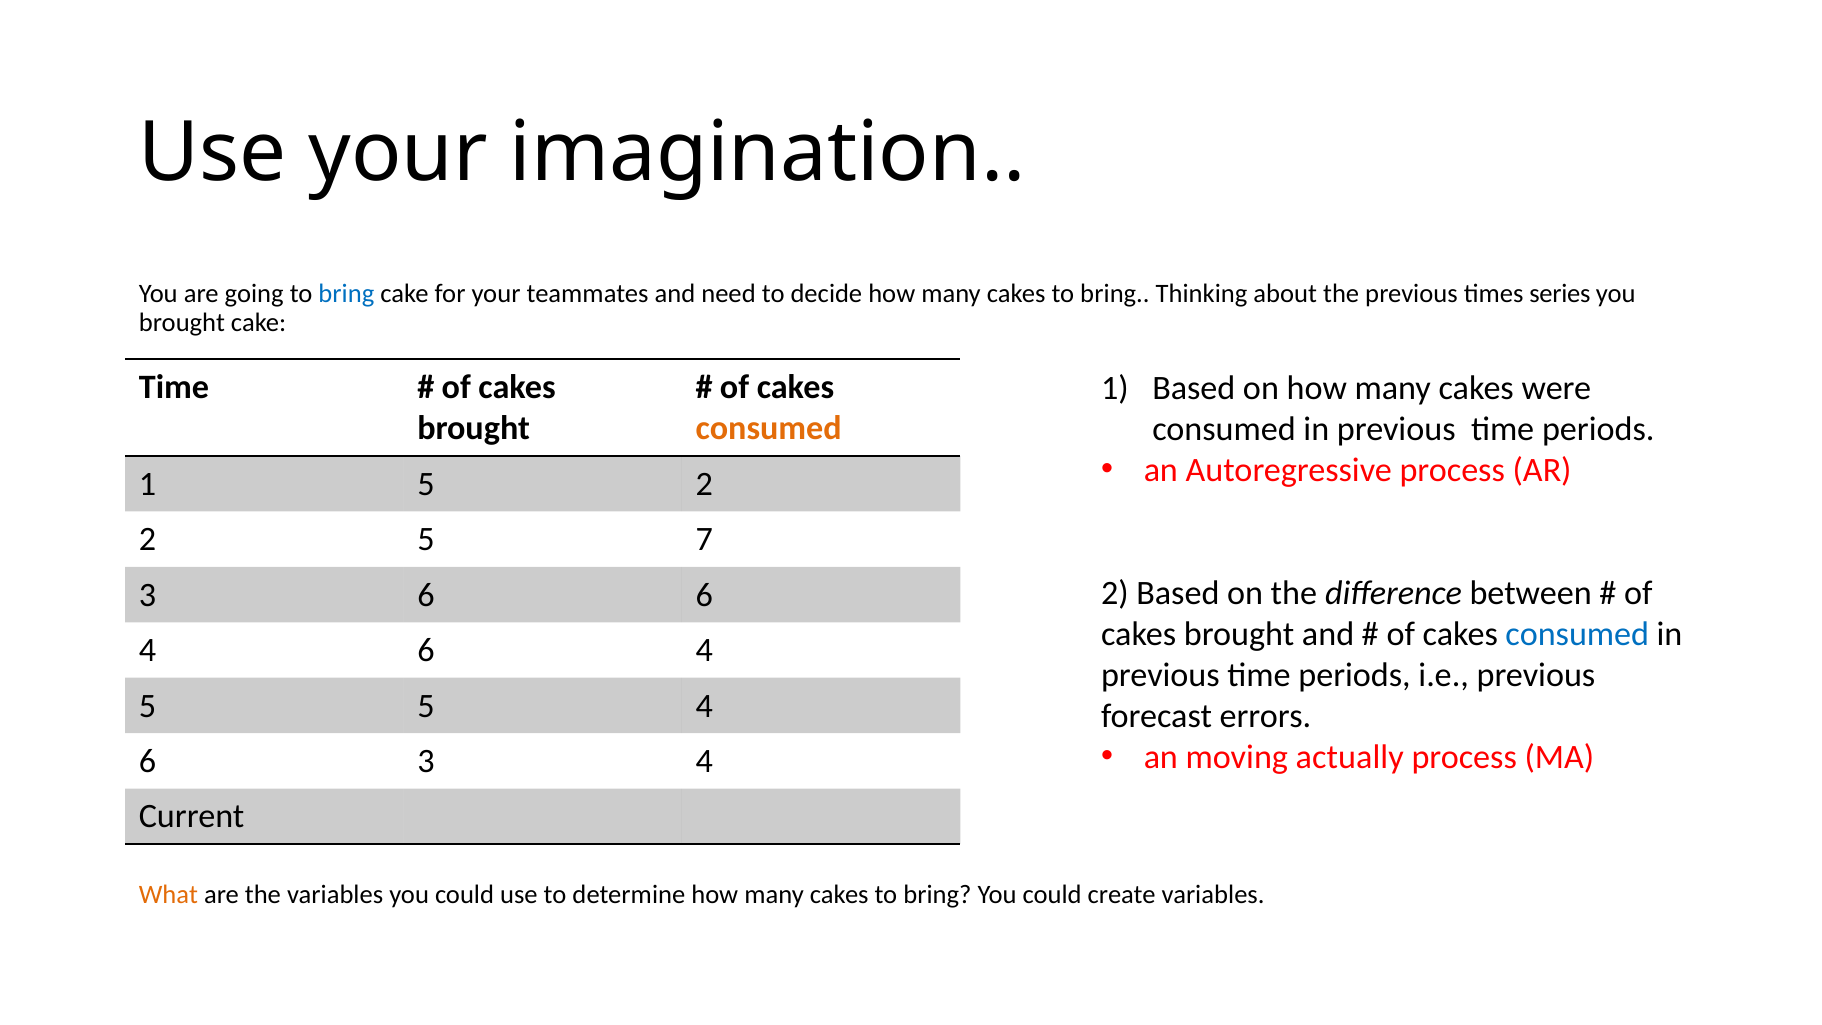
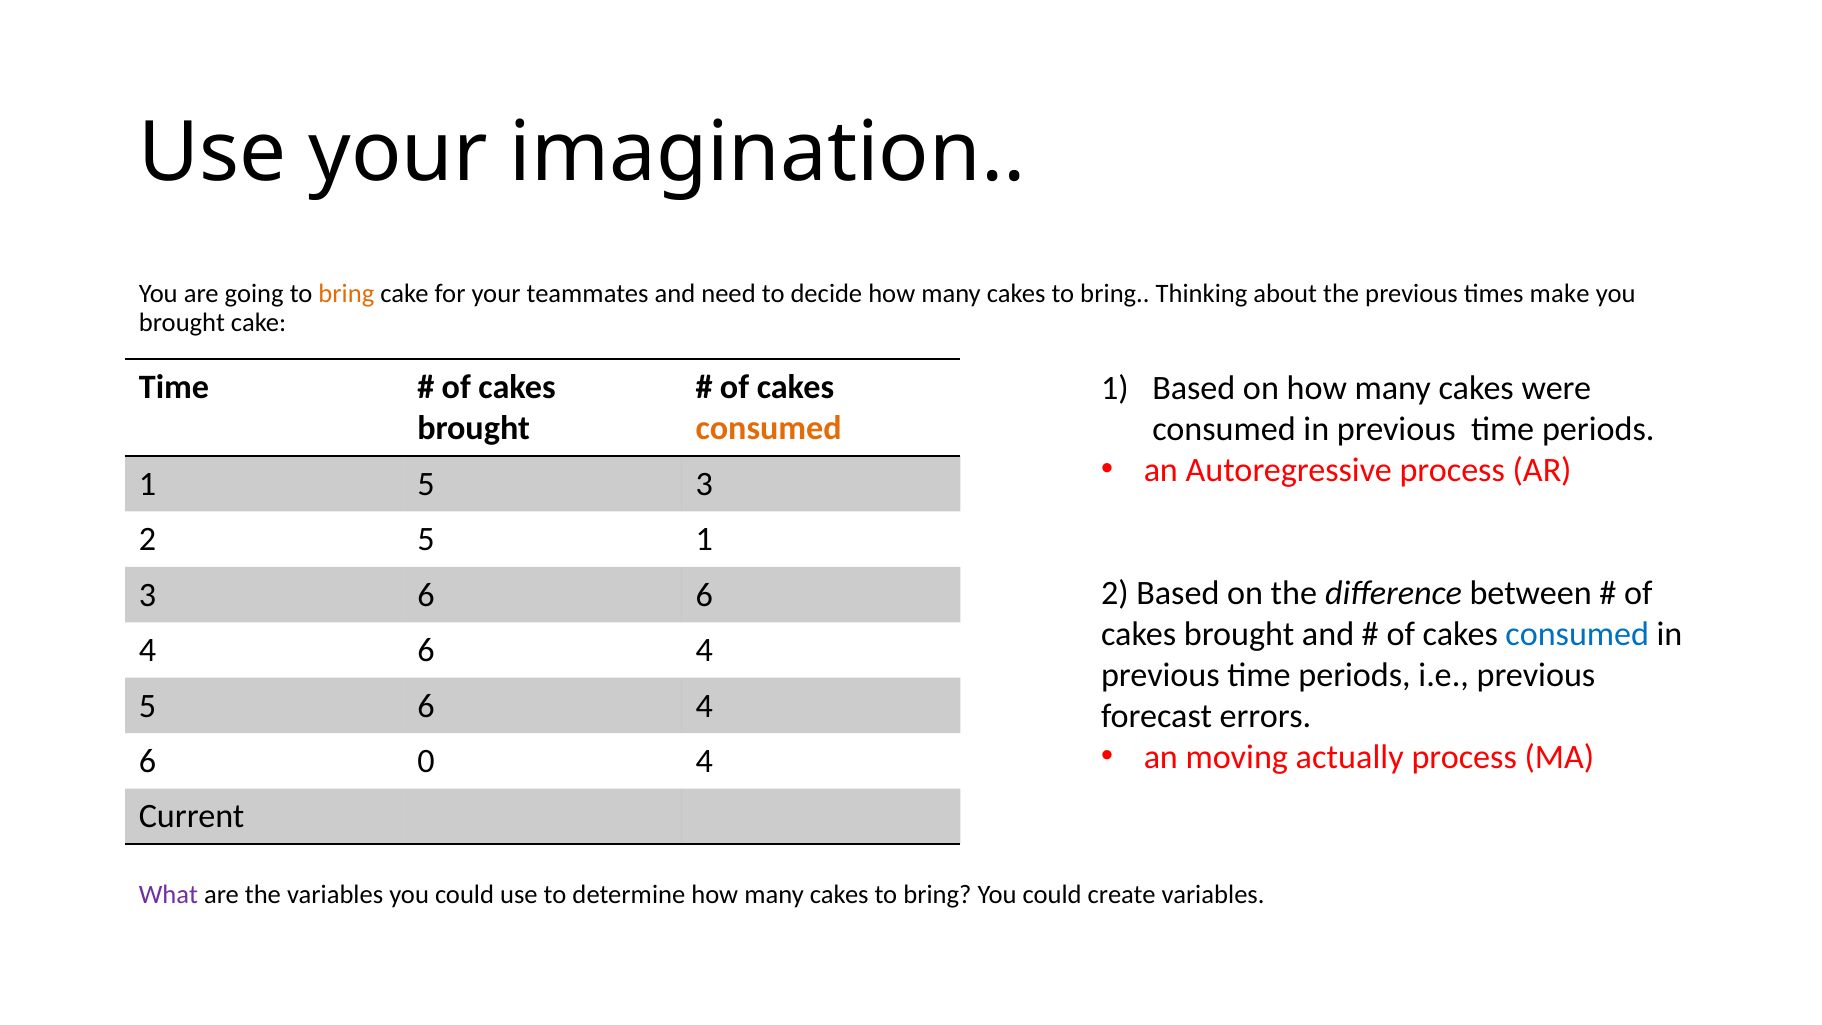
bring at (346, 294) colour: blue -> orange
series: series -> make
5 2: 2 -> 3
5 7: 7 -> 1
5 5: 5 -> 6
6 3: 3 -> 0
What colour: orange -> purple
